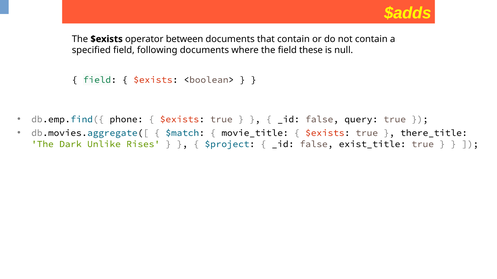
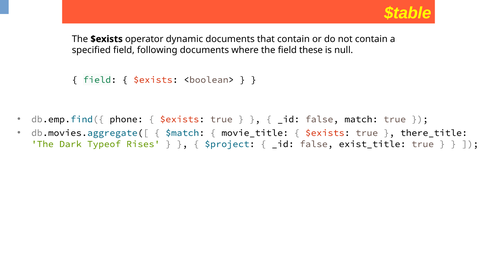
$adds: $adds -> $table
between: between -> dynamic
query: query -> match
Unlike: Unlike -> Typeof
